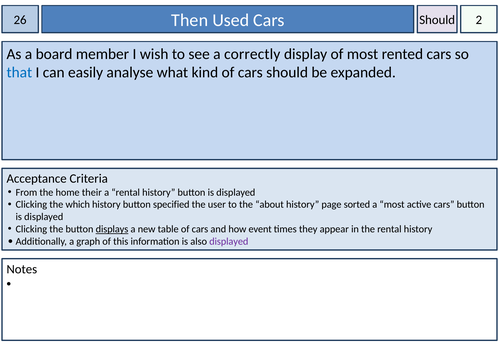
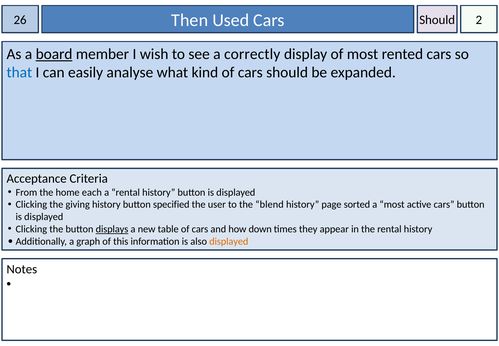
board underline: none -> present
their: their -> each
which: which -> giving
about: about -> blend
event: event -> down
displayed at (229, 241) colour: purple -> orange
